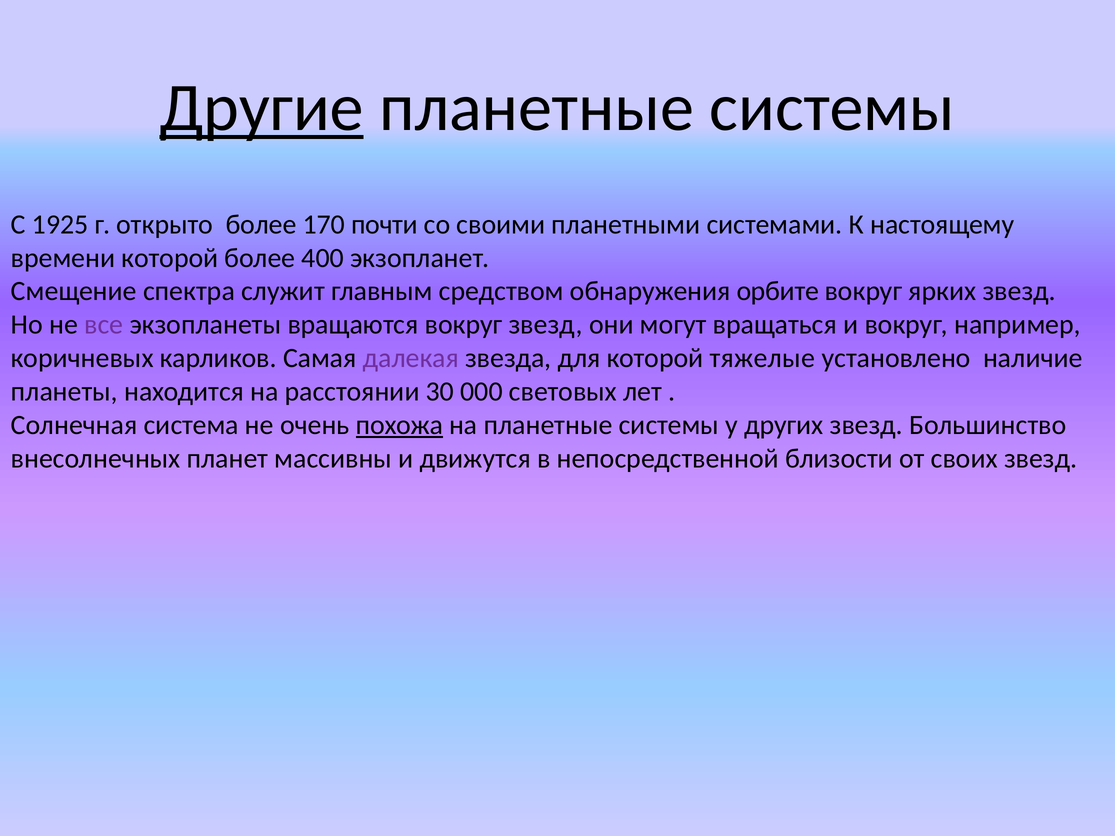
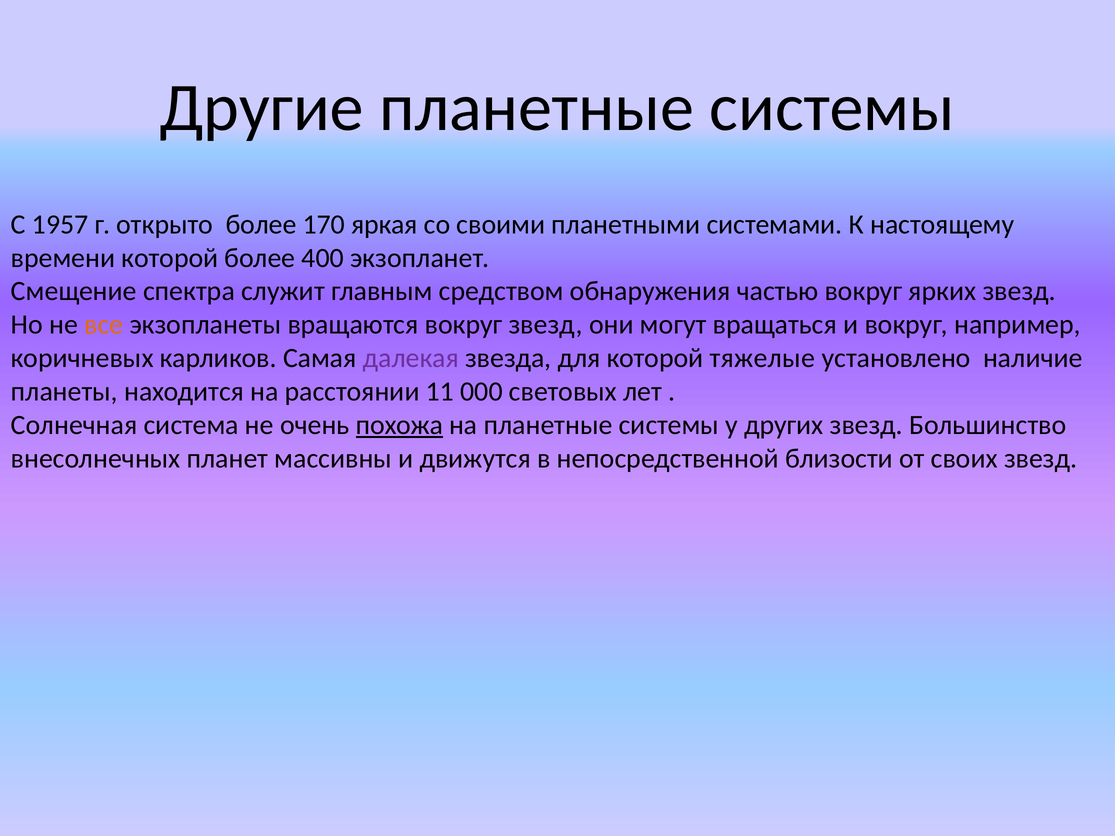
Другие underline: present -> none
1925: 1925 -> 1957
почти: почти -> яркая
орбите: орбите -> частью
все colour: purple -> orange
30: 30 -> 11
